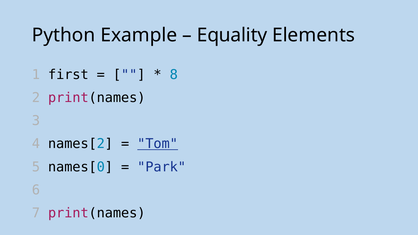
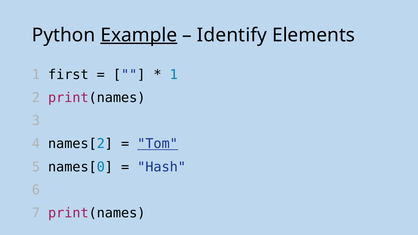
Example underline: none -> present
Equality: Equality -> Identify
8 at (174, 75): 8 -> 1
Park: Park -> Hash
